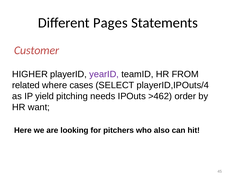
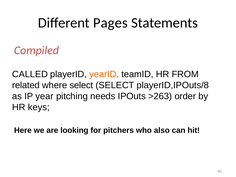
Customer: Customer -> Compiled
HIGHER: HIGHER -> CALLED
yearID colour: purple -> orange
where cases: cases -> select
playerID,IPOuts/4: playerID,IPOuts/4 -> playerID,IPOuts/8
yield: yield -> year
>462: >462 -> >263
want: want -> keys
